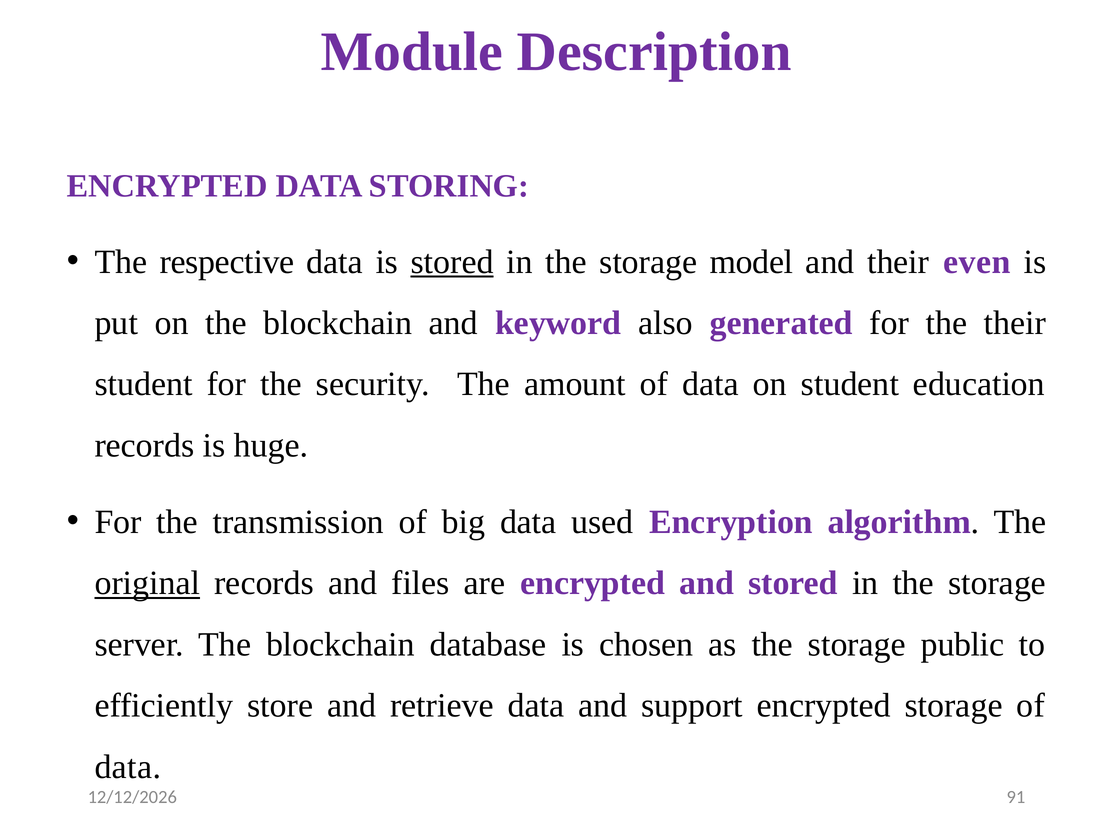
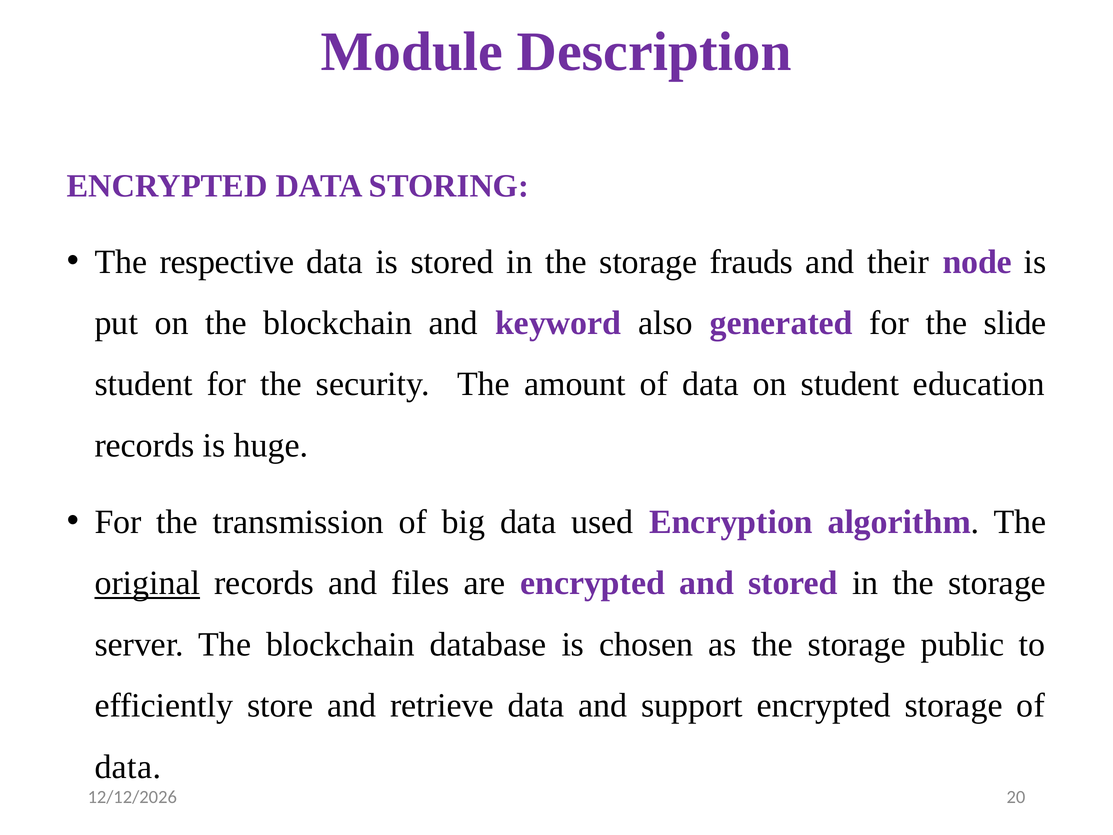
stored at (452, 262) underline: present -> none
model: model -> frauds
even: even -> node
the their: their -> slide
91: 91 -> 20
